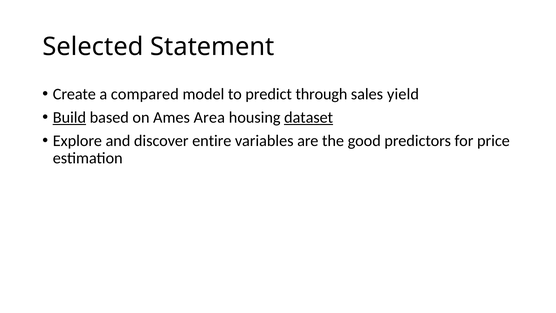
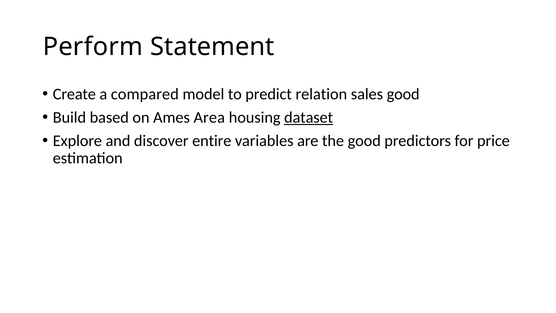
Selected: Selected -> Perform
through: through -> relation
sales yield: yield -> good
Build underline: present -> none
